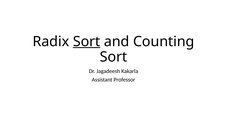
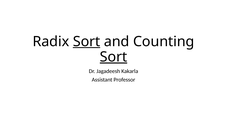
Sort at (113, 57) underline: none -> present
